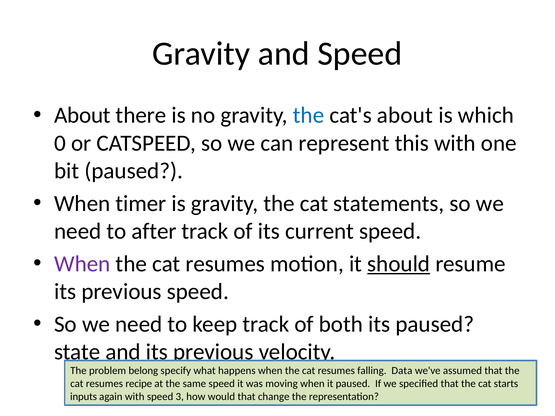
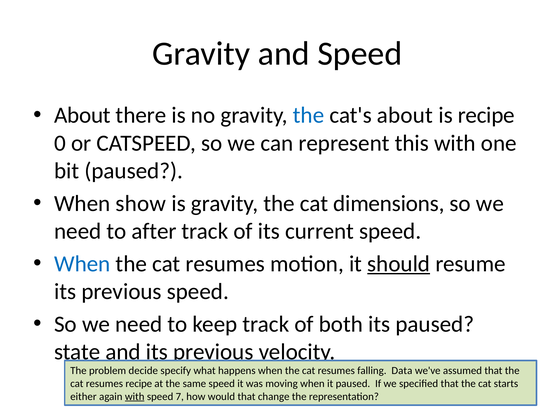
is which: which -> recipe
timer: timer -> show
statements: statements -> dimensions
When at (82, 264) colour: purple -> blue
belong: belong -> decide
inputs: inputs -> either
with at (135, 397) underline: none -> present
3: 3 -> 7
